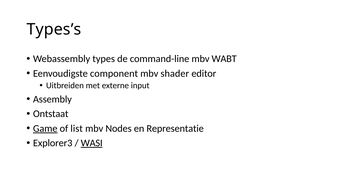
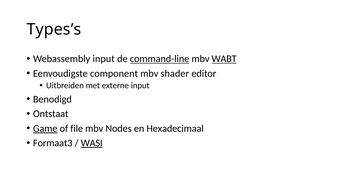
Webassembly types: types -> input
command-line underline: none -> present
WABT underline: none -> present
Assembly: Assembly -> Benodigd
list: list -> file
Representatie: Representatie -> Hexadecimaal
Explorer3: Explorer3 -> Formaat3
